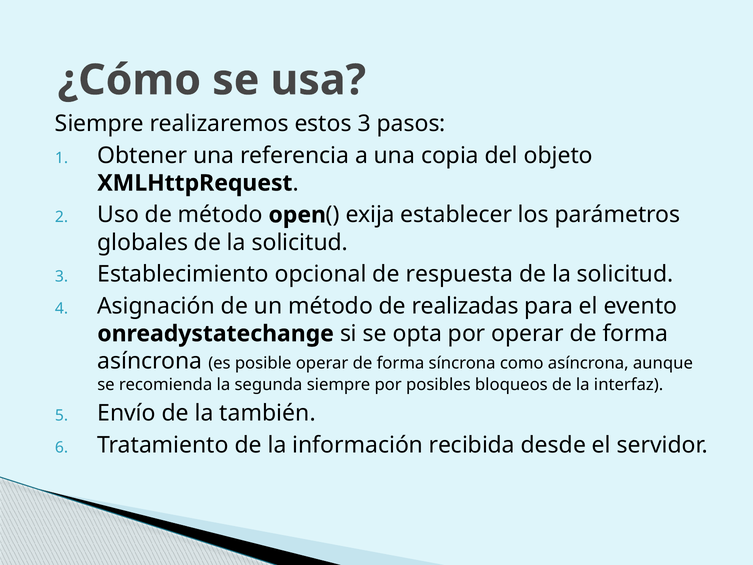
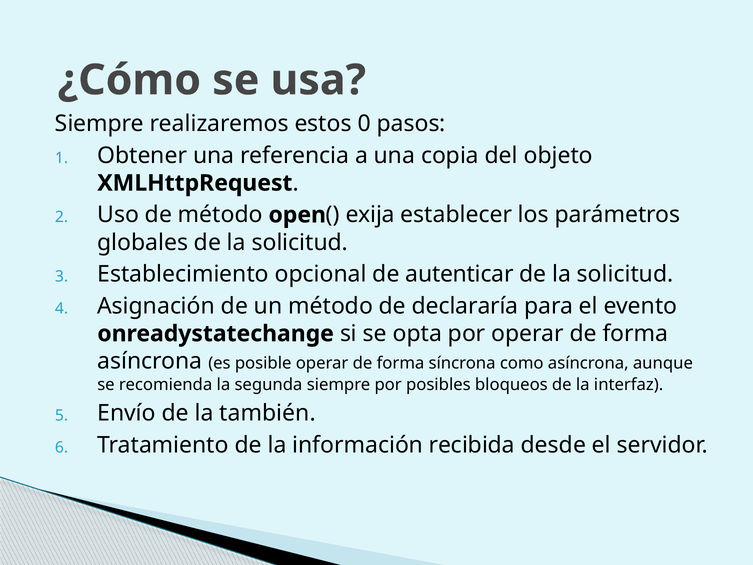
estos 3: 3 -> 0
respuesta: respuesta -> autenticar
realizadas: realizadas -> declararía
